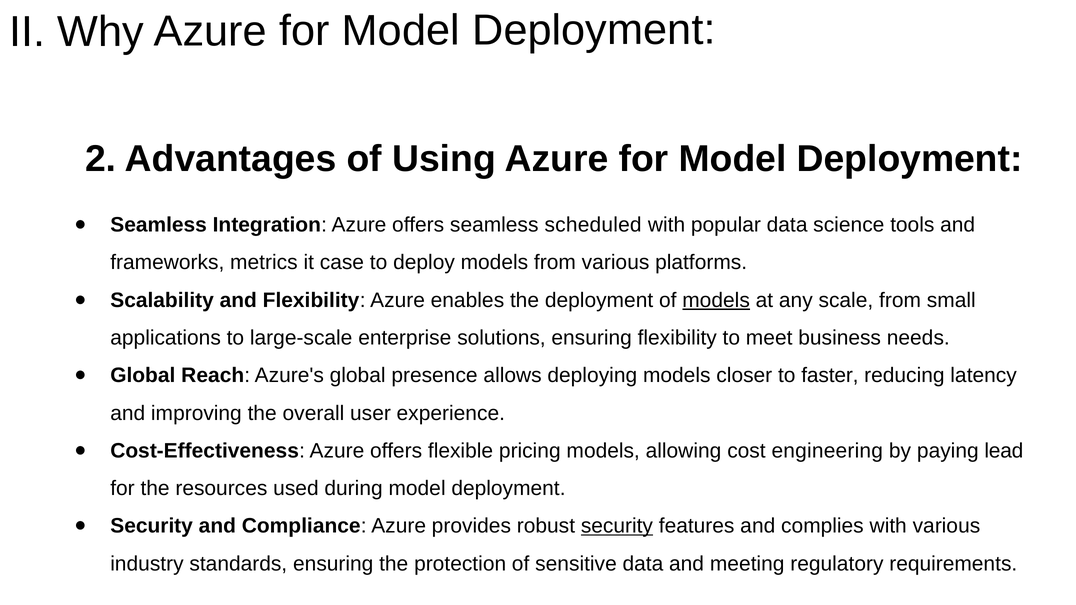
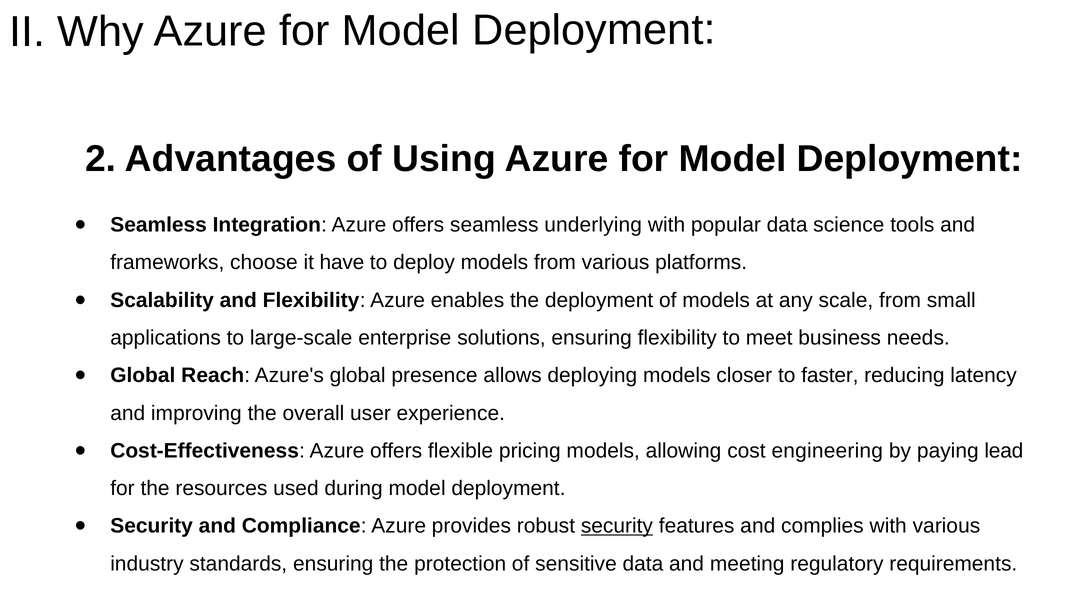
scheduled: scheduled -> underlying
metrics: metrics -> choose
case: case -> have
models at (716, 300) underline: present -> none
